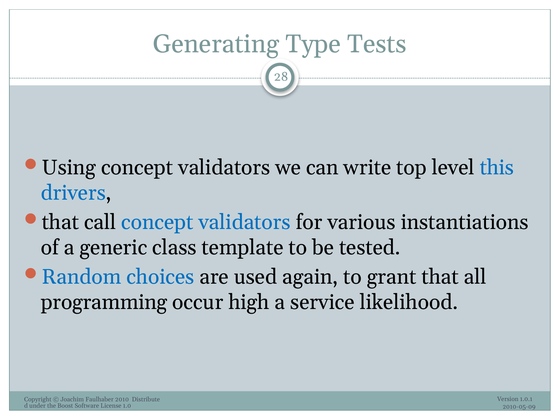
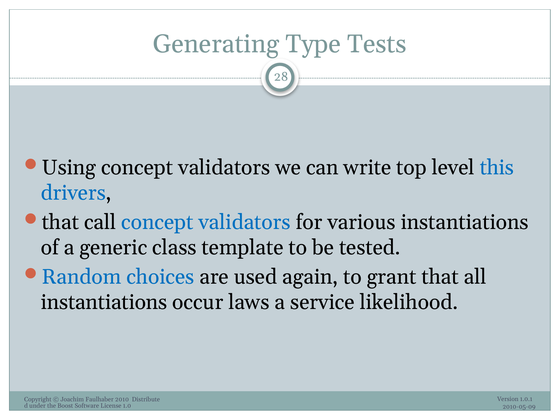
programming at (104, 302): programming -> instantiations
high: high -> laws
